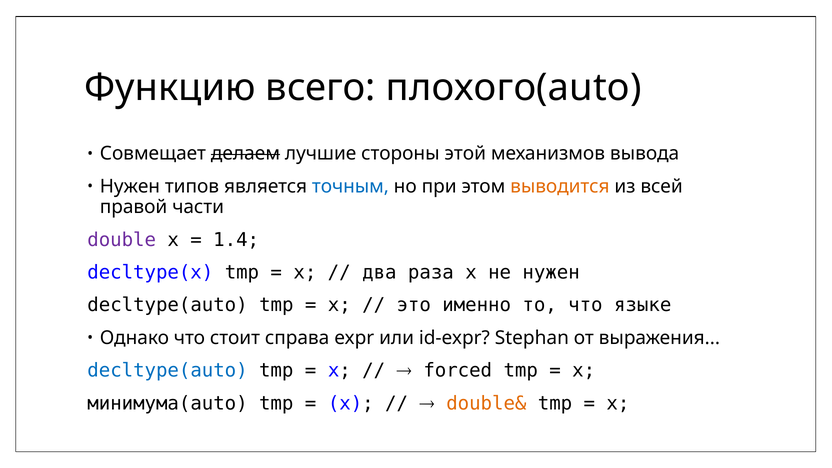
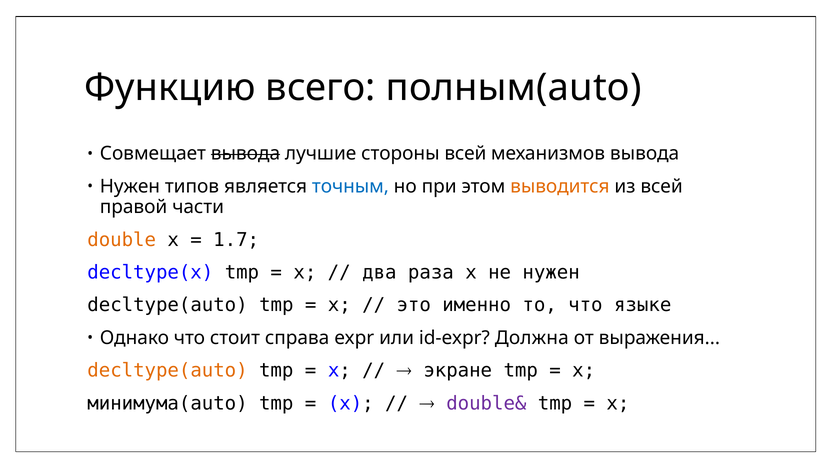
плохого(auto: плохого(auto -> полным(auto
Совмещает делаем: делаем -> вывода
стороны этой: этой -> всей
double colour: purple -> orange
1.4: 1.4 -> 1.7
Stephan: Stephan -> Должна
decltype(auto at (168, 371) colour: blue -> orange
forced: forced -> экране
double& colour: orange -> purple
